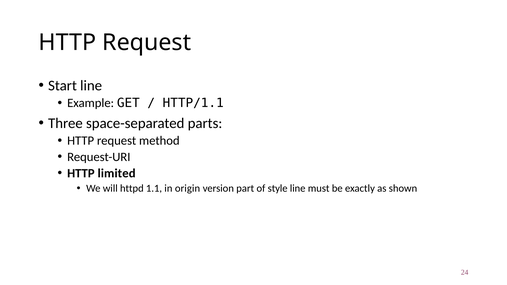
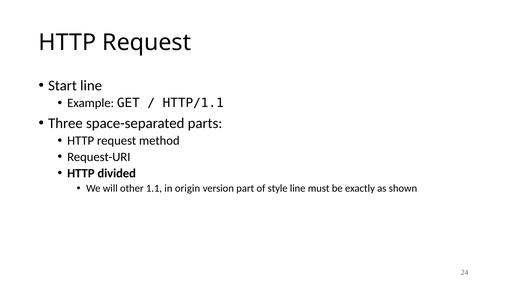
limited: limited -> divided
httpd: httpd -> other
